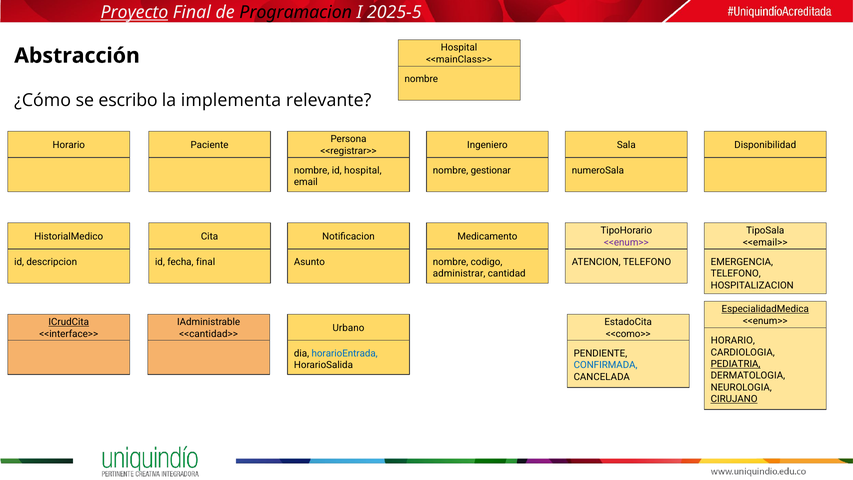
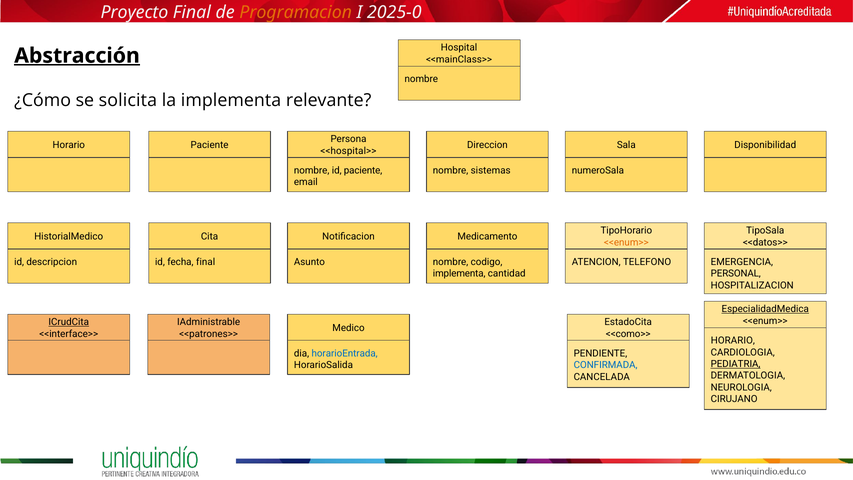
Proyecto underline: present -> none
Programacion colour: black -> orange
2025-5: 2025-5 -> 2025-0
Abstracción underline: none -> present
escribo: escribo -> solicita
Ingeniero: Ingeniero -> Direccion
<<registrar>>: <<registrar>> -> <<hospital>>
id hospital: hospital -> paciente
gestionar: gestionar -> sistemas
<<enum>> at (626, 242) colour: purple -> orange
<<email>>: <<email>> -> <<datos>>
administrar at (459, 274): administrar -> implementa
TELEFONO at (736, 274): TELEFONO -> PERSONAL
Urbano: Urbano -> Medico
<<cantidad>>: <<cantidad>> -> <<patrones>>
CIRUJANO underline: present -> none
